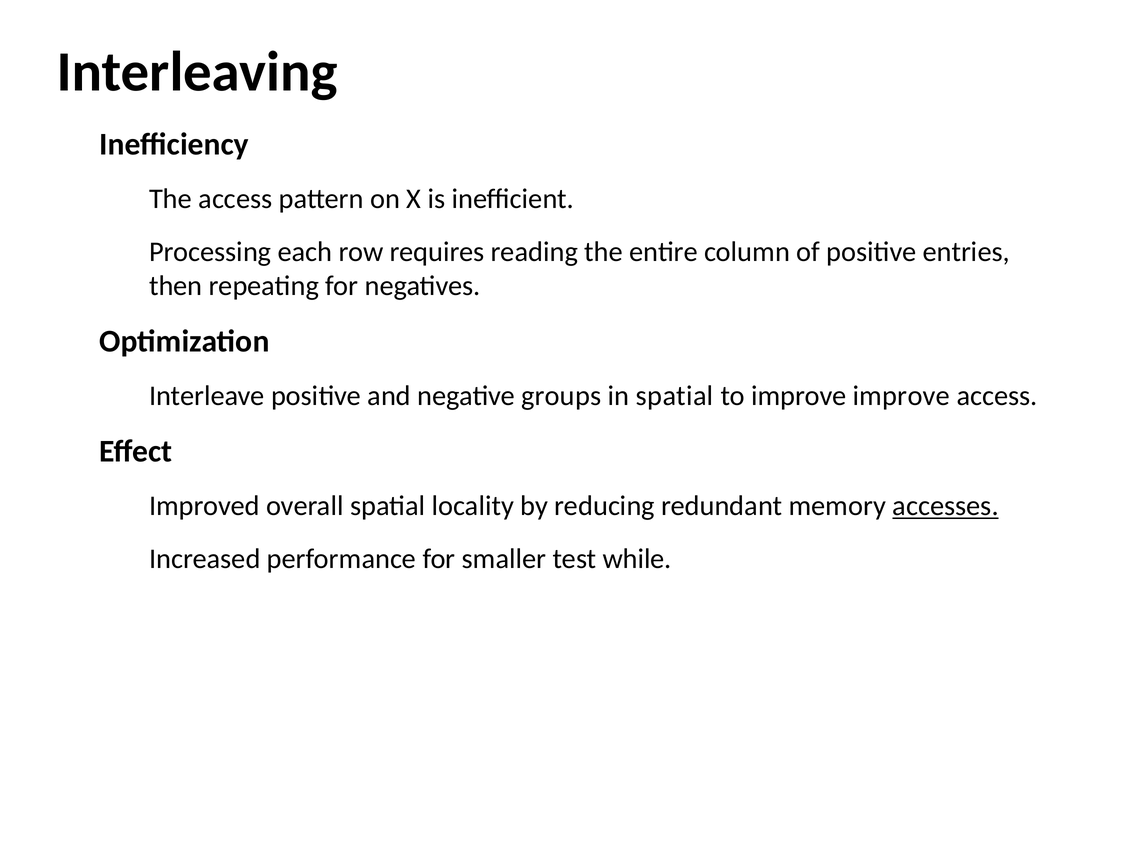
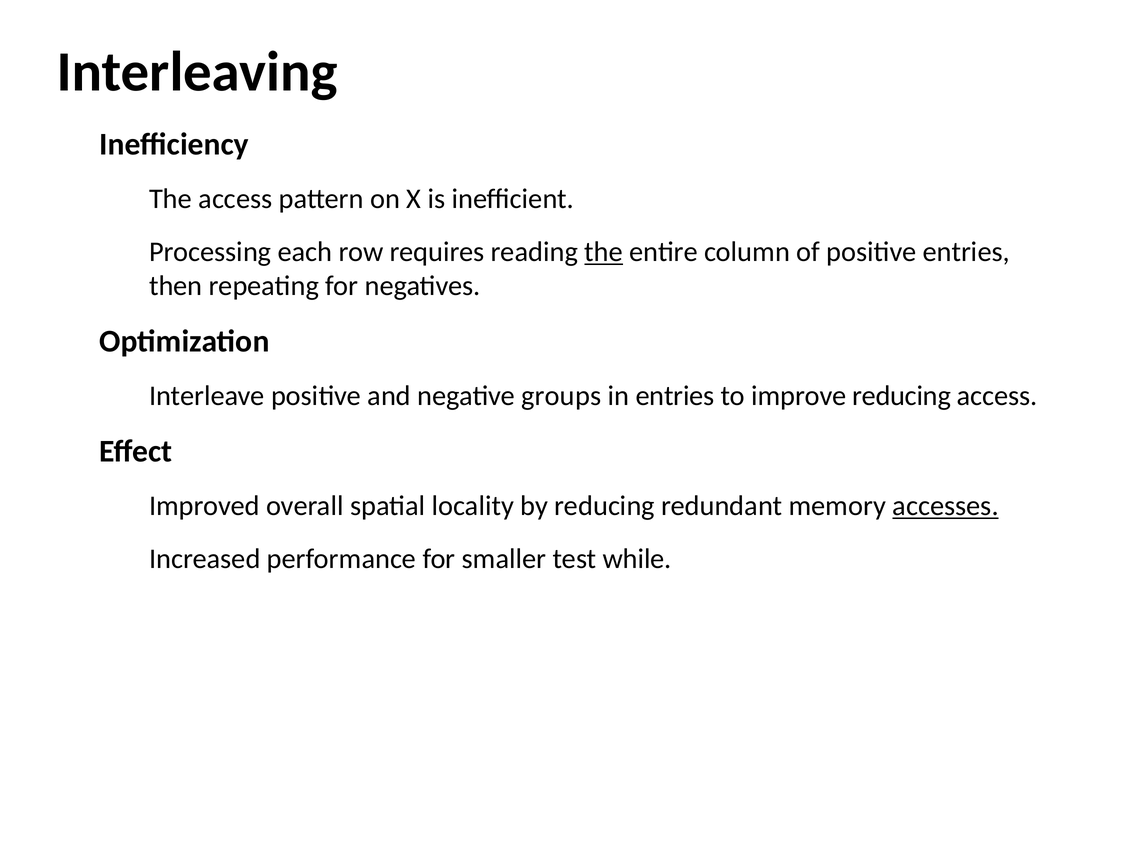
the underline: none -> present
in spatial: spatial -> entries
improve improve: improve -> reducing
